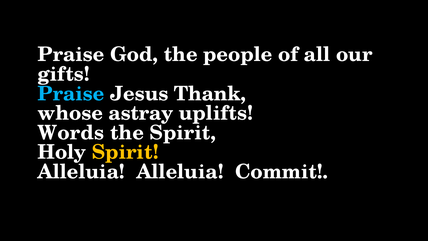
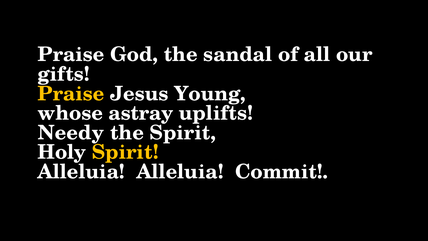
people: people -> sandal
Praise at (71, 94) colour: light blue -> yellow
Thank: Thank -> Young
Words: Words -> Needy
